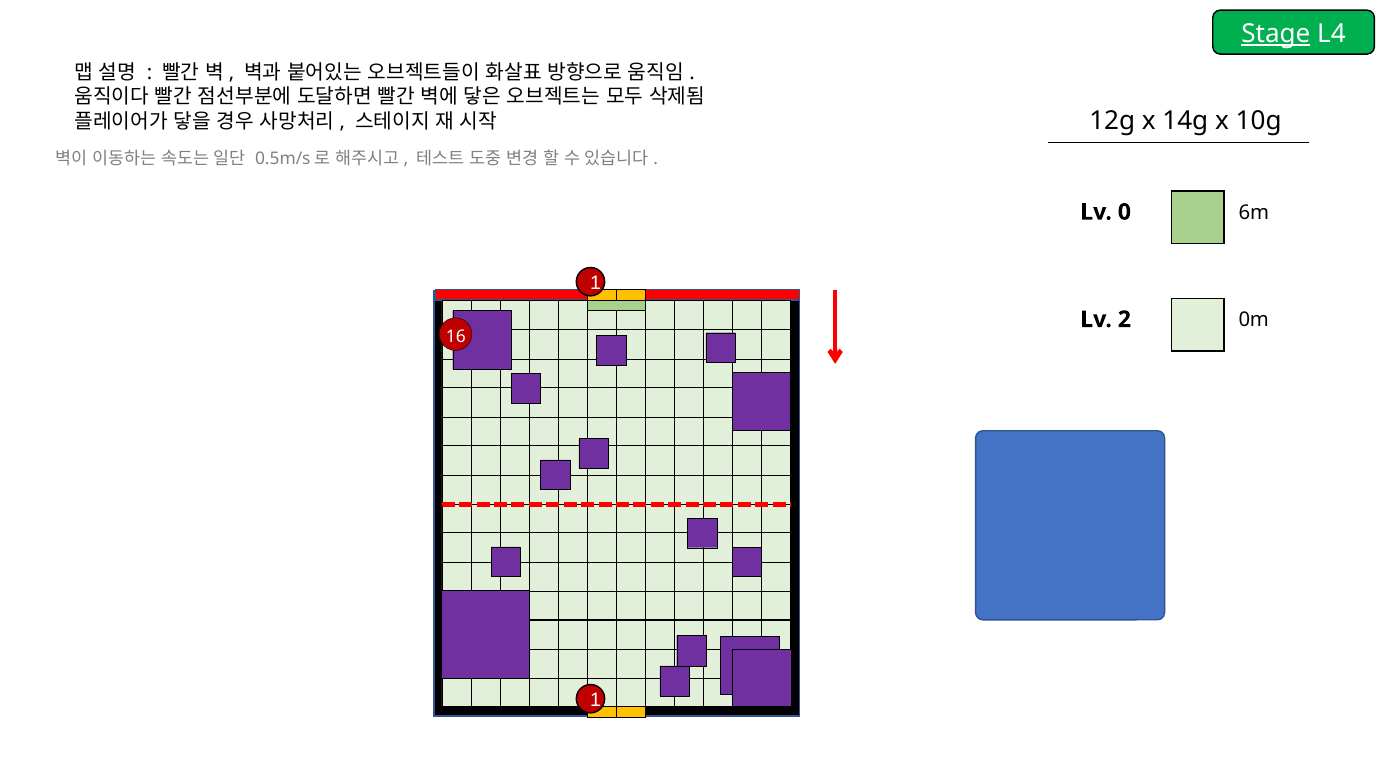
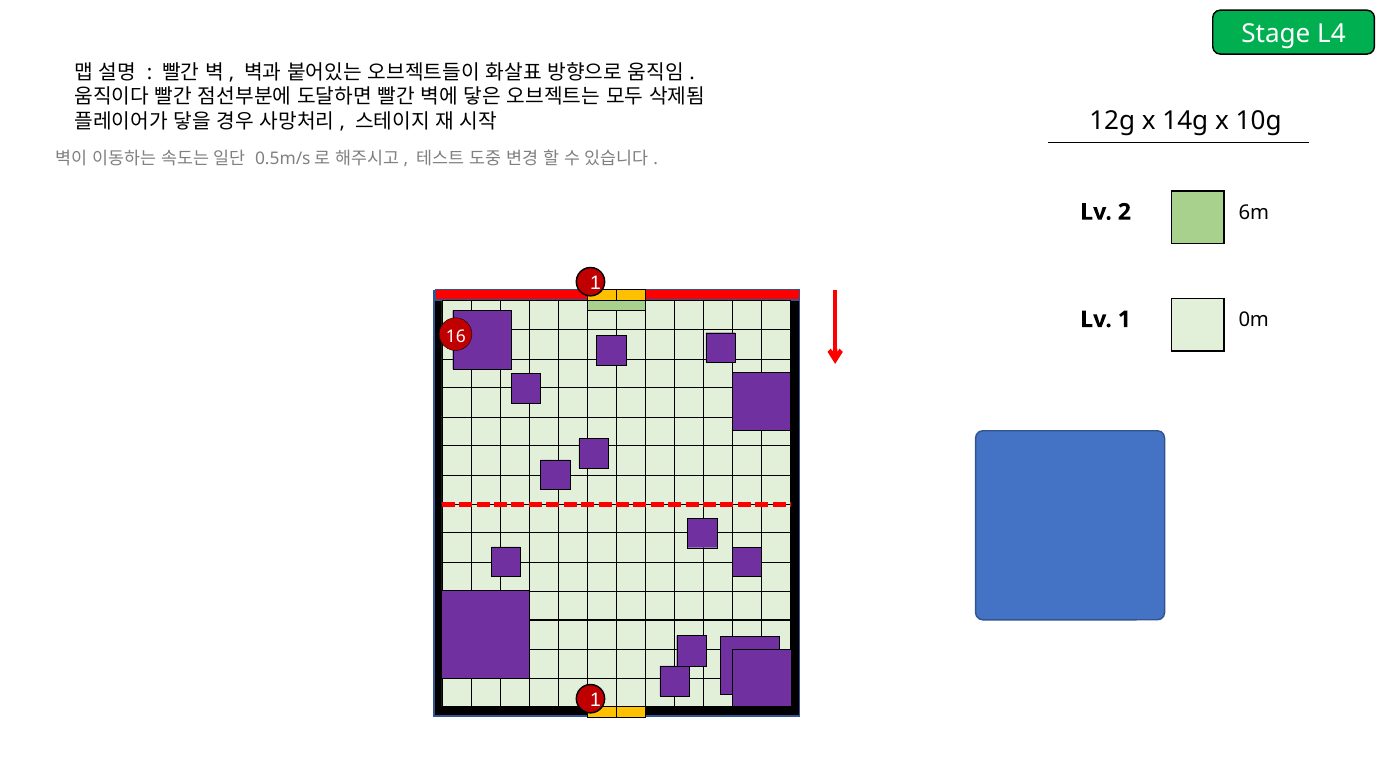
Stage underline: present -> none
0: 0 -> 2
Lv 2: 2 -> 1
